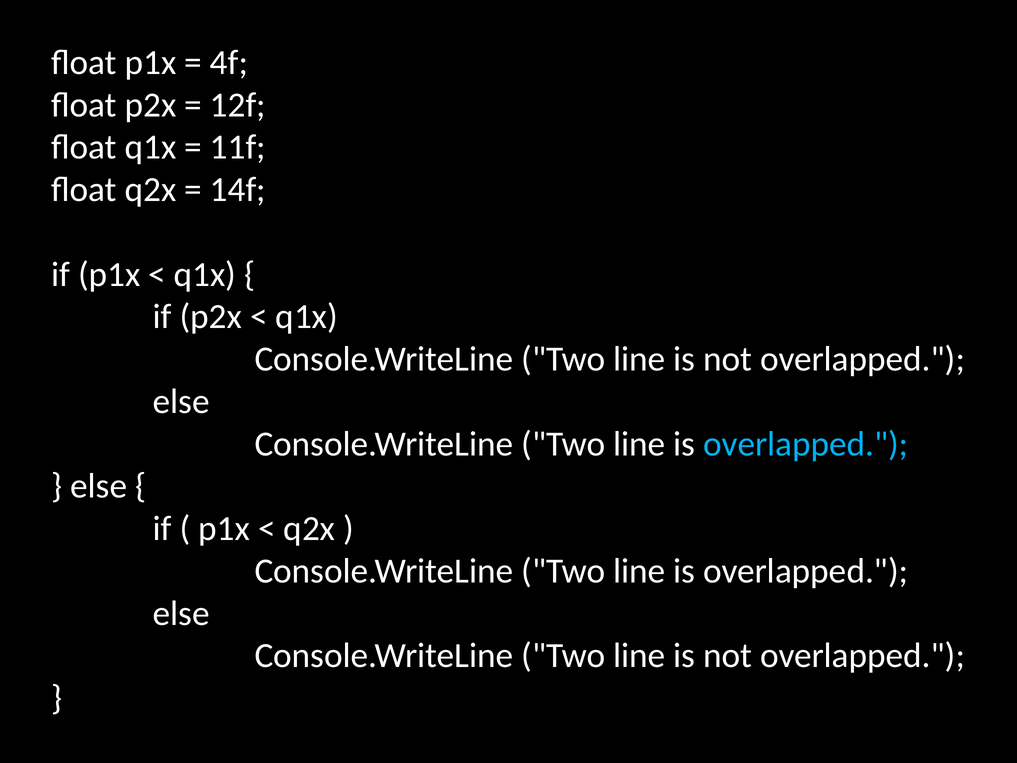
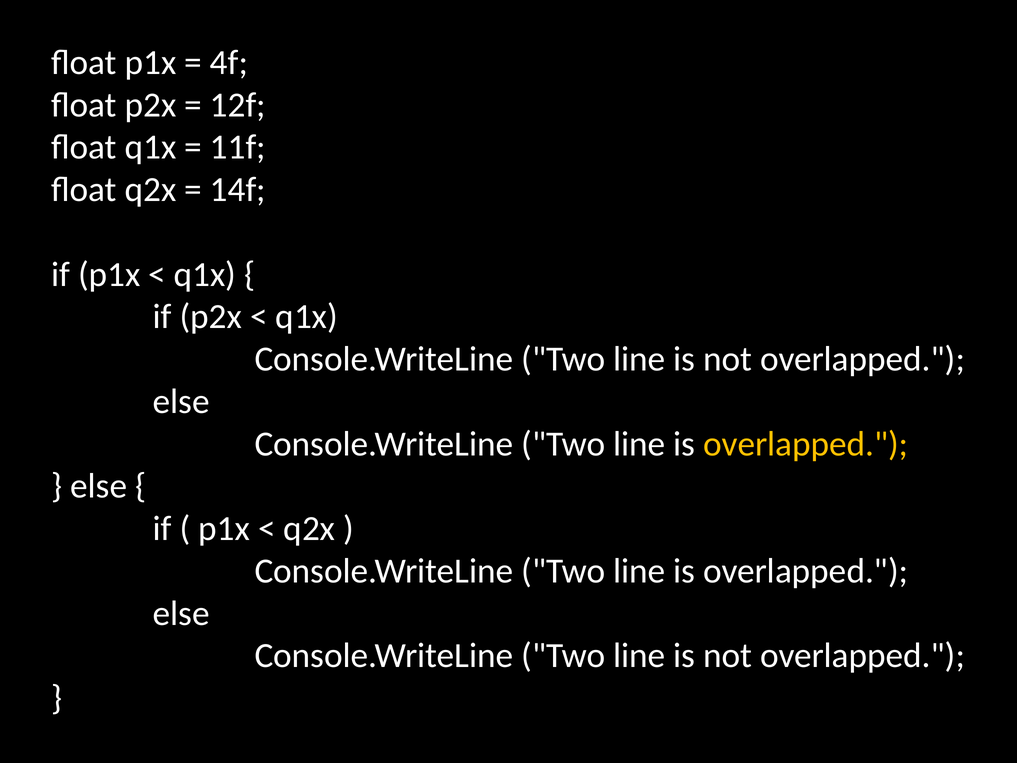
overlapped at (806, 444) colour: light blue -> yellow
